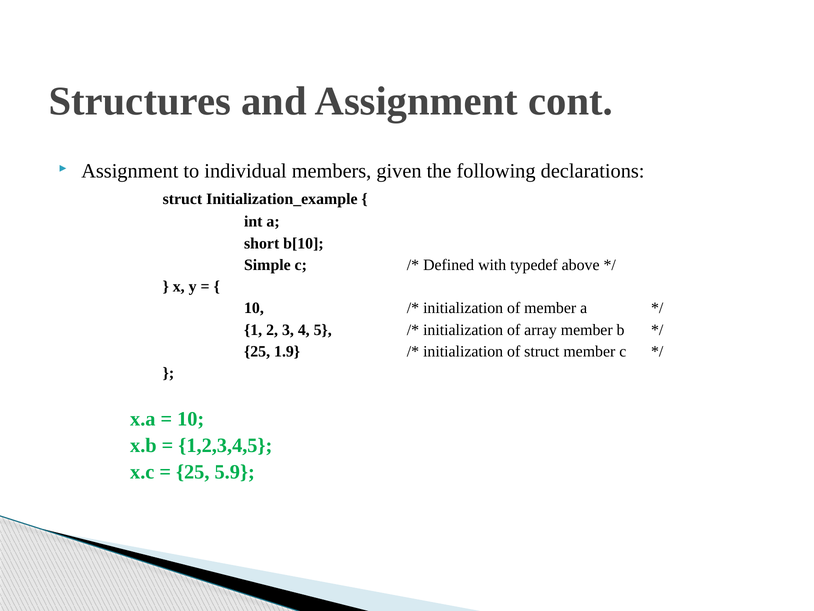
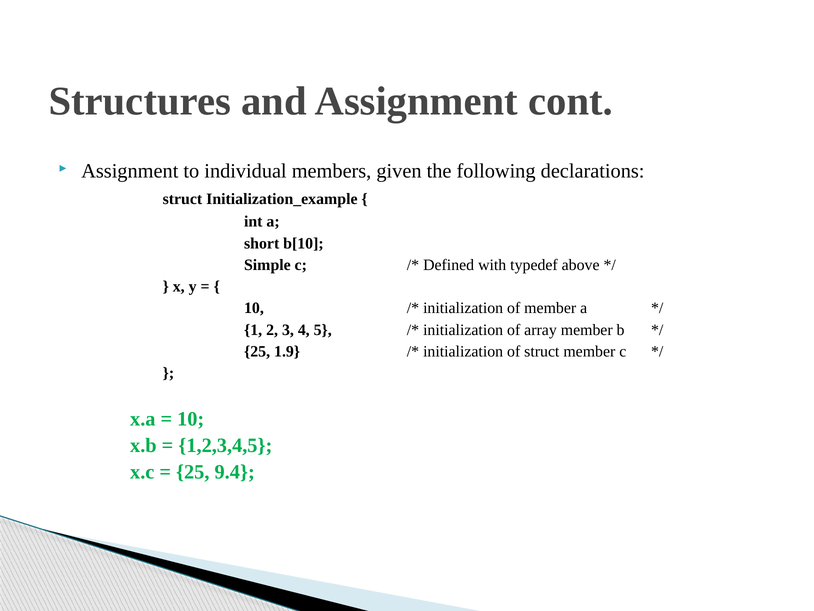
5.9: 5.9 -> 9.4
